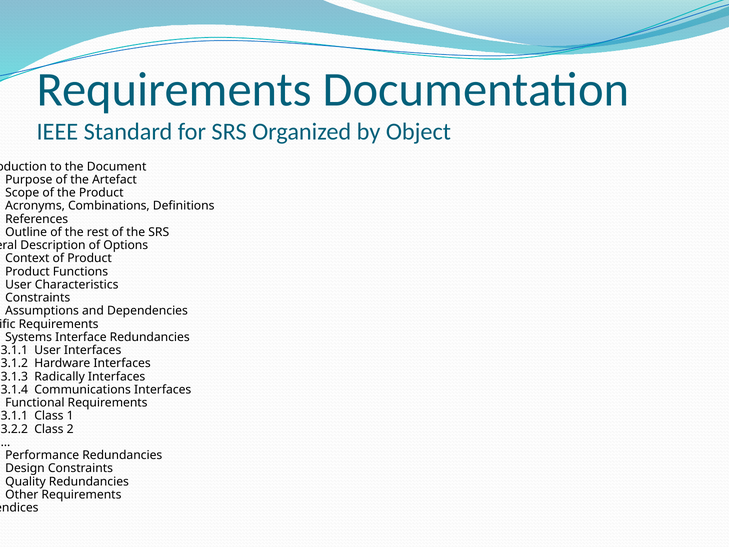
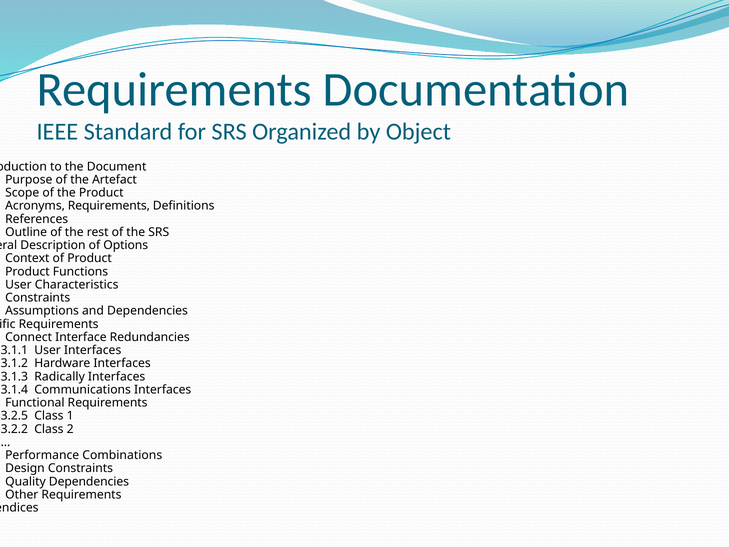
Acronyms Combinations: Combinations -> Requirements
Systems: Systems -> Connect
3.1.1 at (14, 416): 3.1.1 -> 3.2.5
Performance Redundancies: Redundancies -> Combinations
Quality Redundancies: Redundancies -> Dependencies
